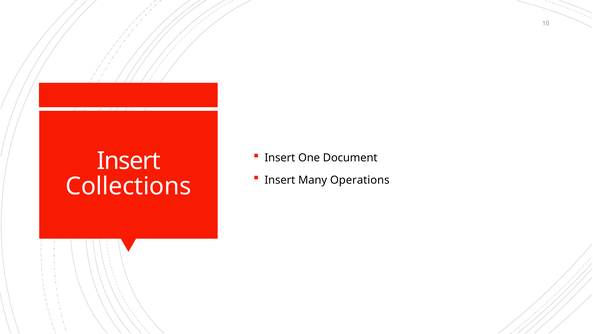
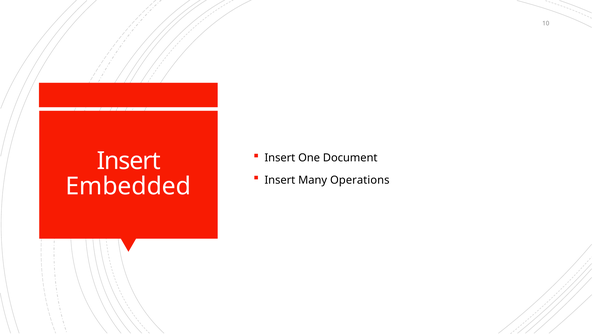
Collections: Collections -> Embedded
